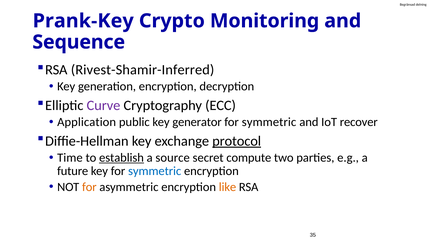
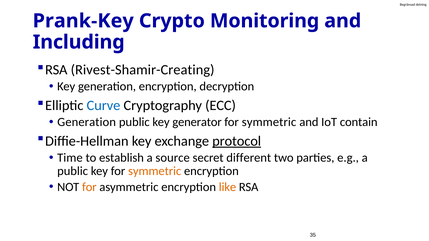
Sequence: Sequence -> Including
Rivest-Shamir-Inferred: Rivest-Shamir-Inferred -> Rivest-Shamir-Creating
Curve colour: purple -> blue
Application at (87, 122): Application -> Generation
recover: recover -> contain
establish underline: present -> none
compute: compute -> different
future at (73, 171): future -> public
symmetric at (155, 171) colour: blue -> orange
